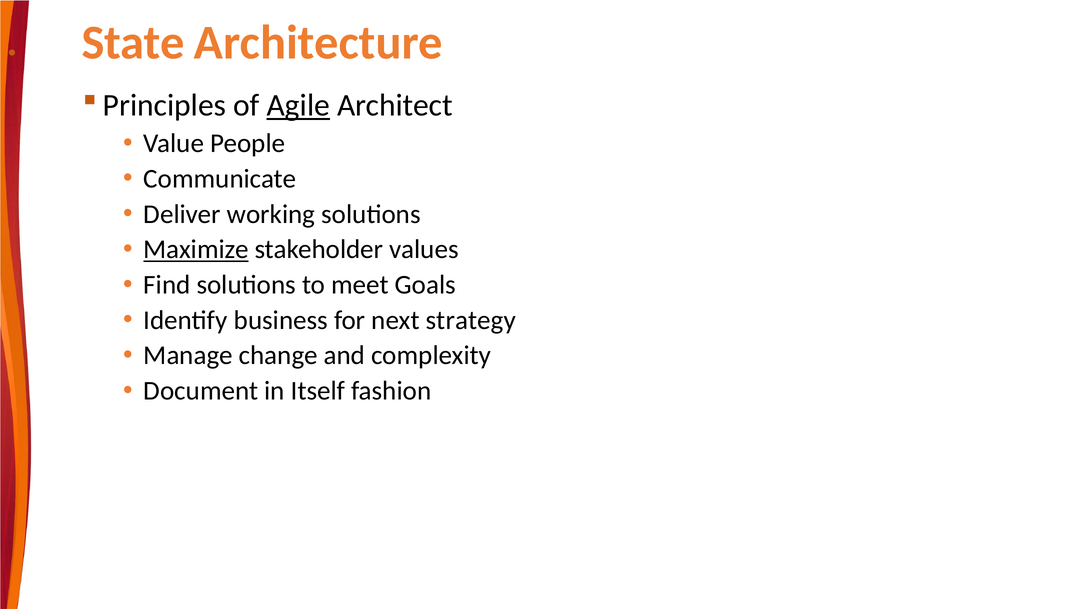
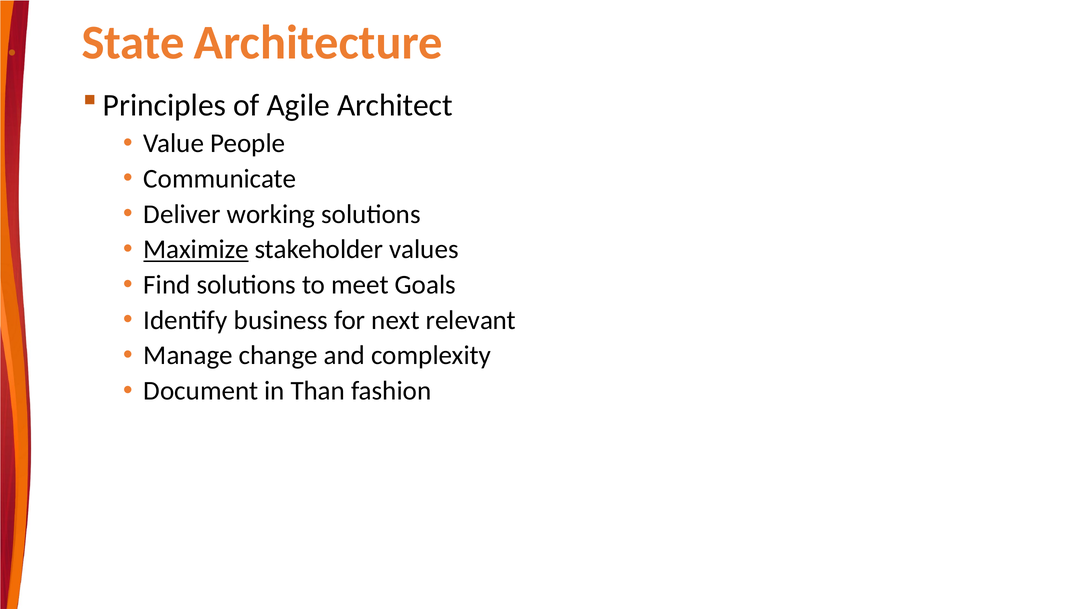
Agile underline: present -> none
strategy: strategy -> relevant
Itself: Itself -> Than
